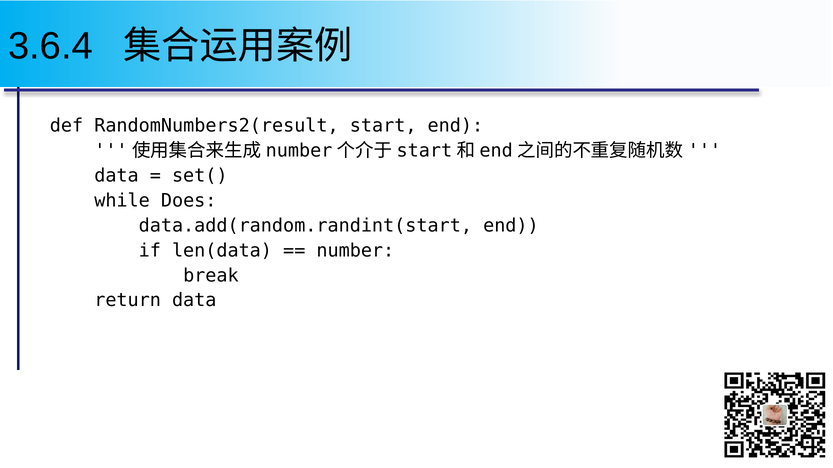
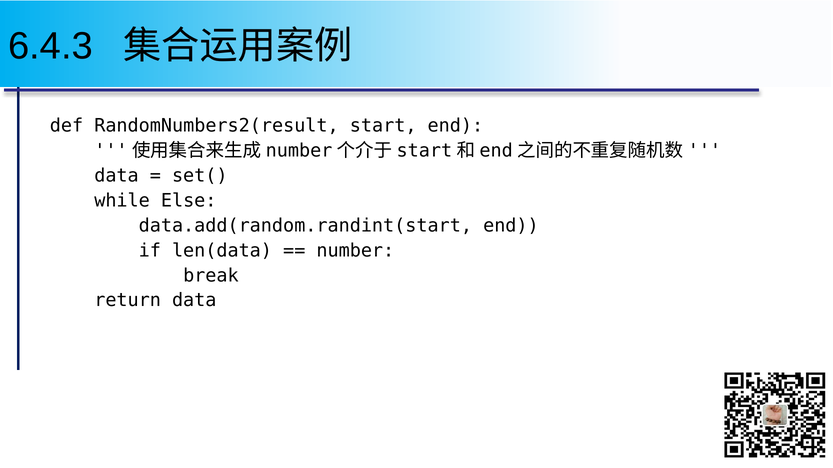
3.6.4: 3.6.4 -> 6.4.3
Does: Does -> Else
